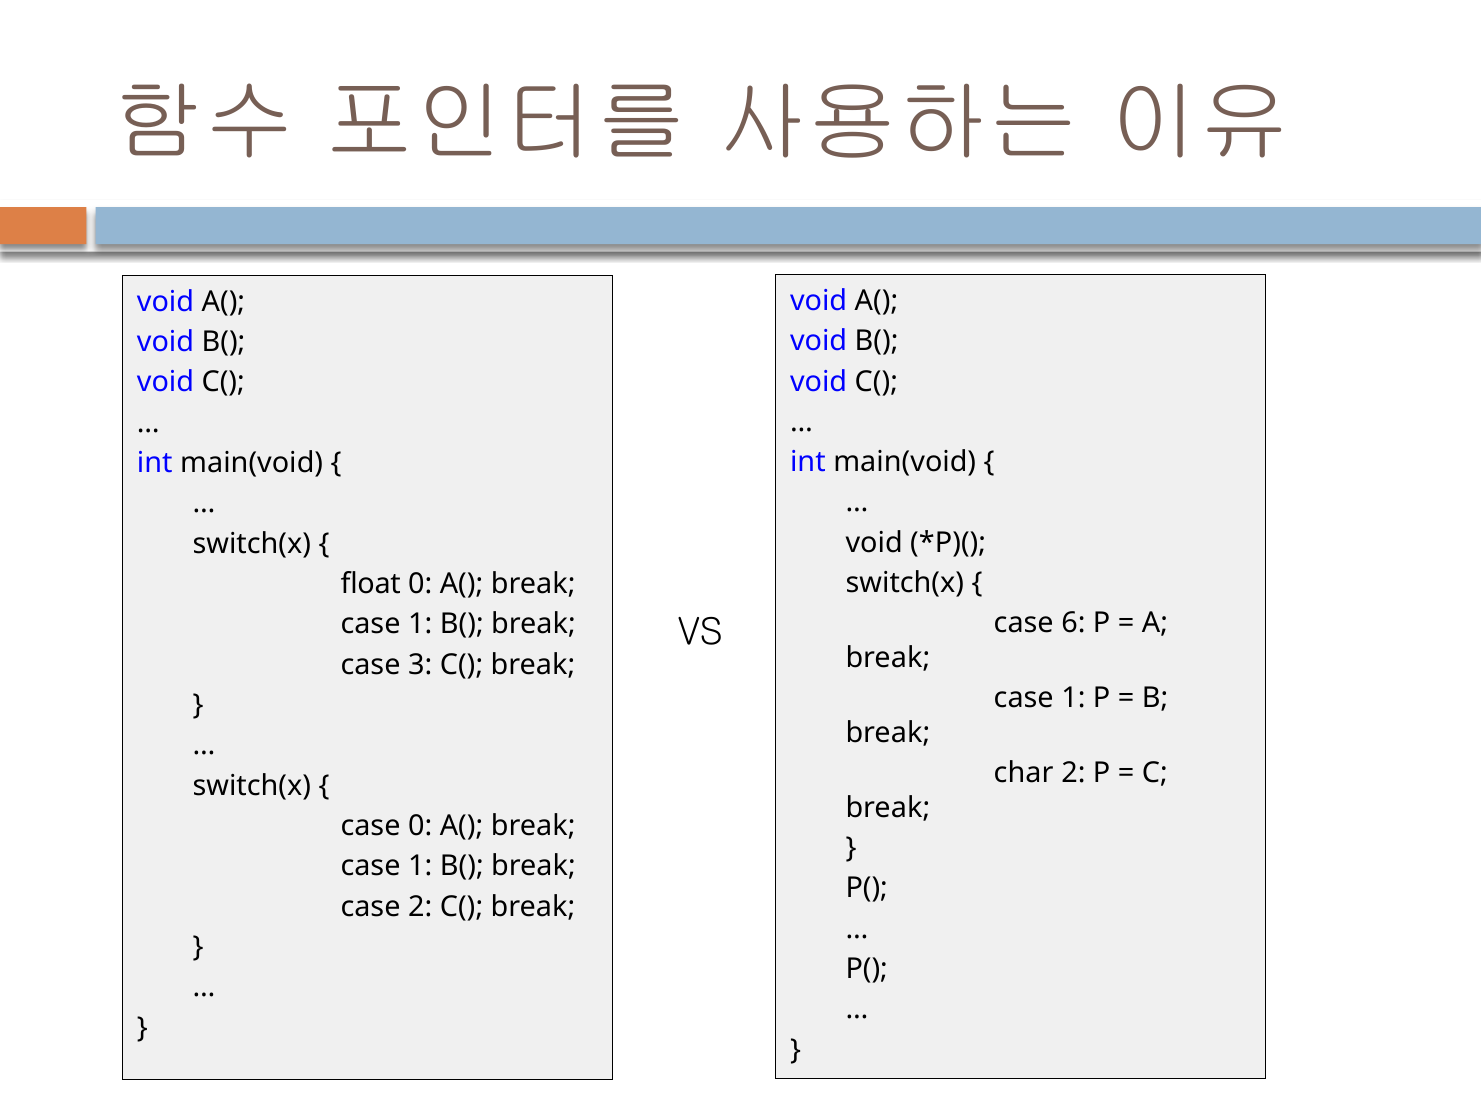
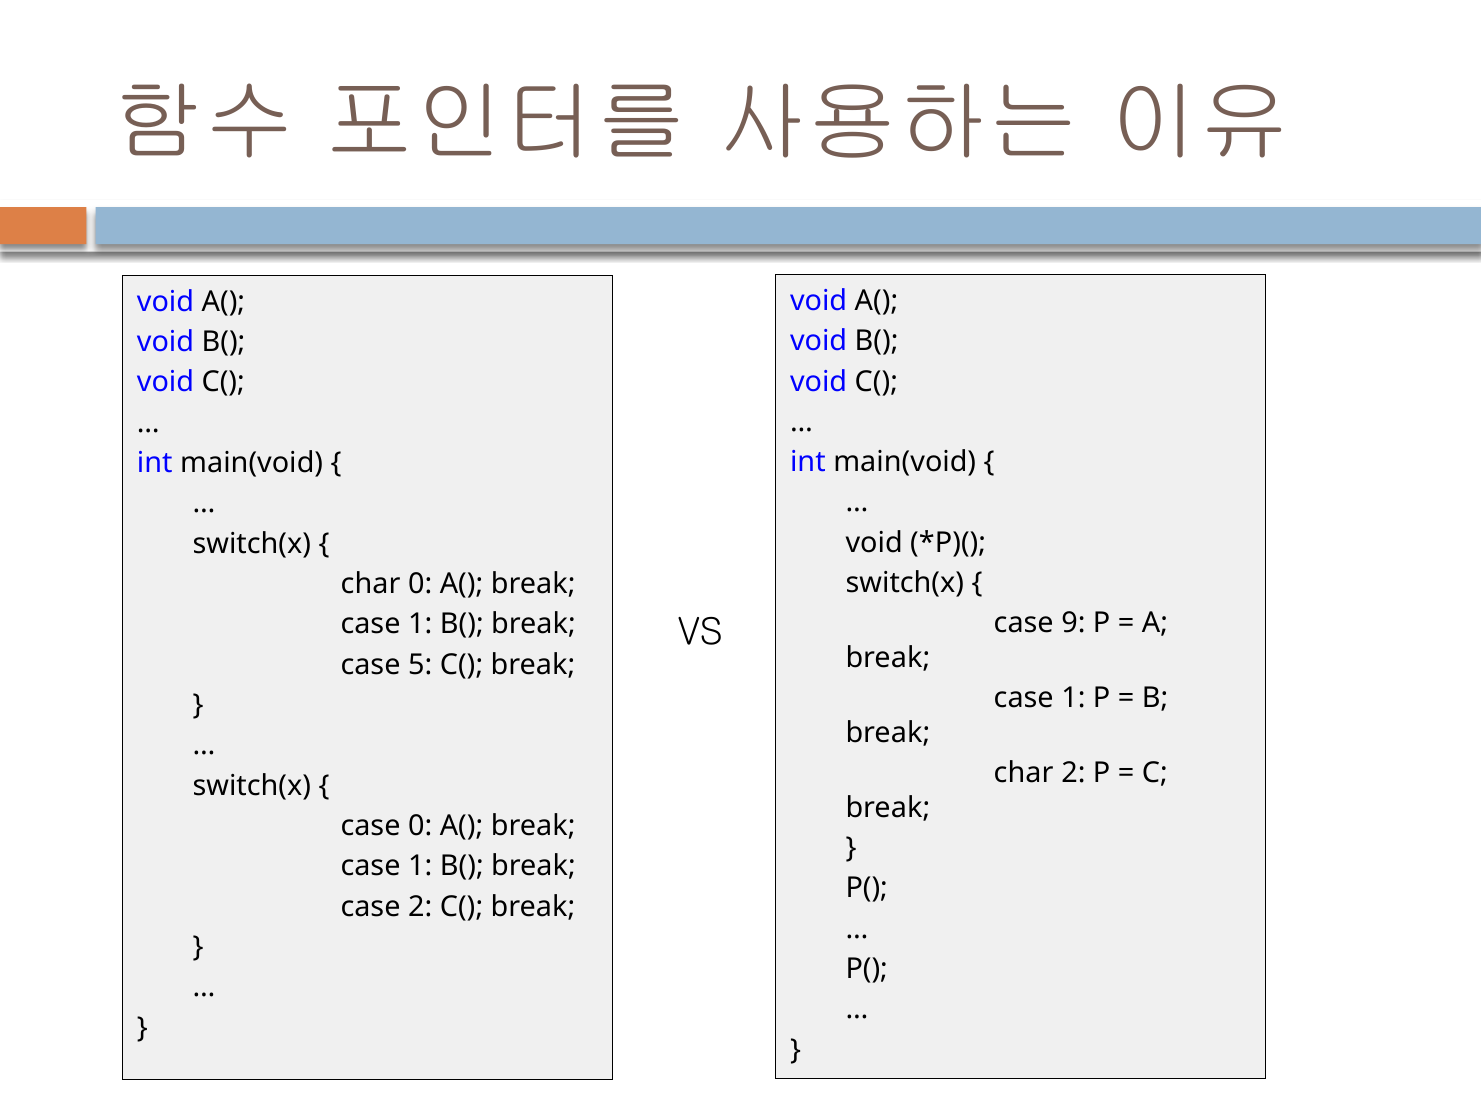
float at (371, 584): float -> char
6: 6 -> 9
3: 3 -> 5
